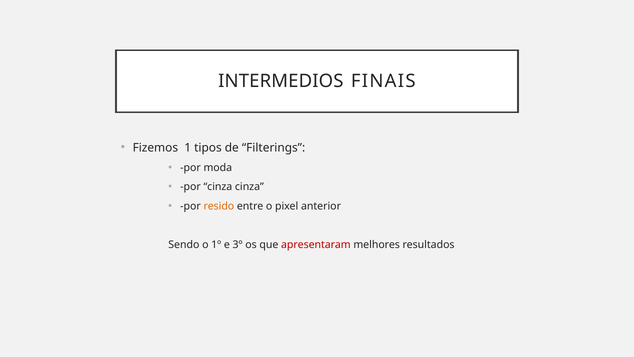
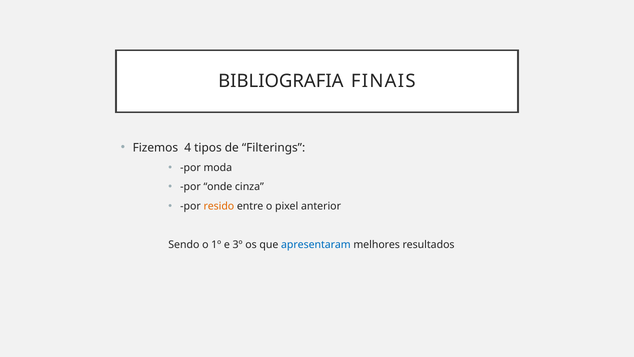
INTERMEDIOS: INTERMEDIOS -> BIBLIOGRAFIA
1: 1 -> 4
por cinza: cinza -> onde
apresentaram colour: red -> blue
